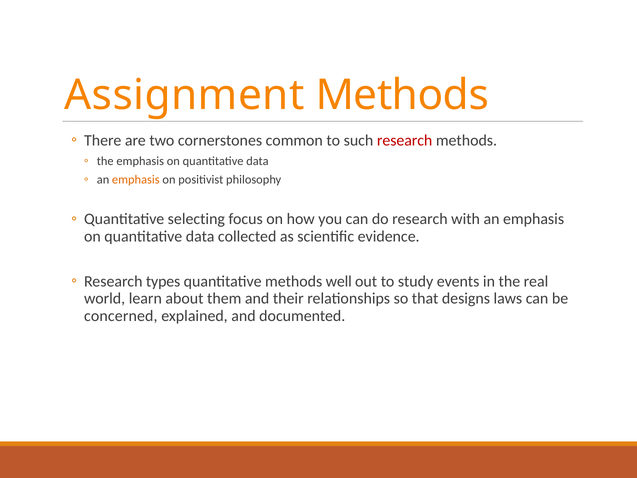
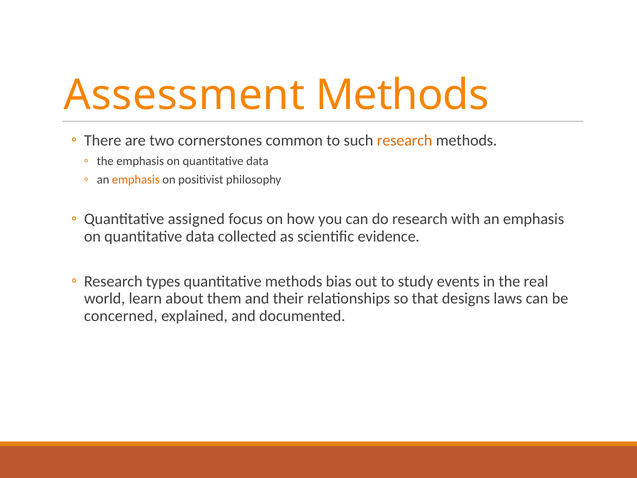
Assignment: Assignment -> Assessment
research at (405, 140) colour: red -> orange
selecting: selecting -> assigned
well: well -> bias
